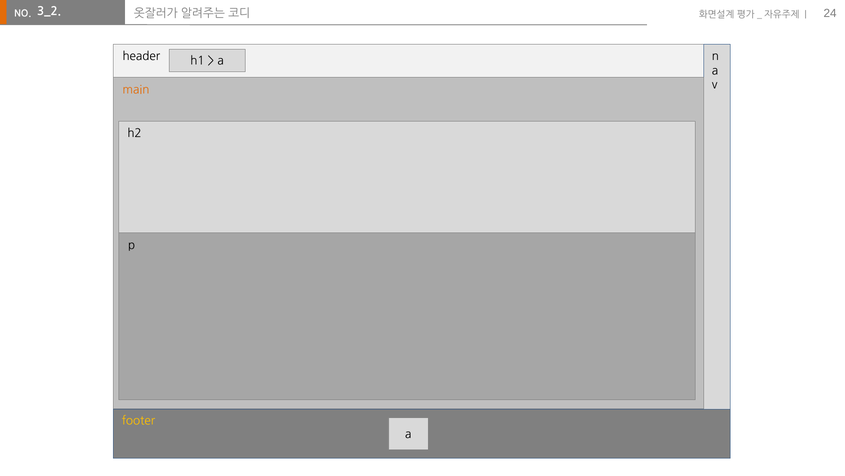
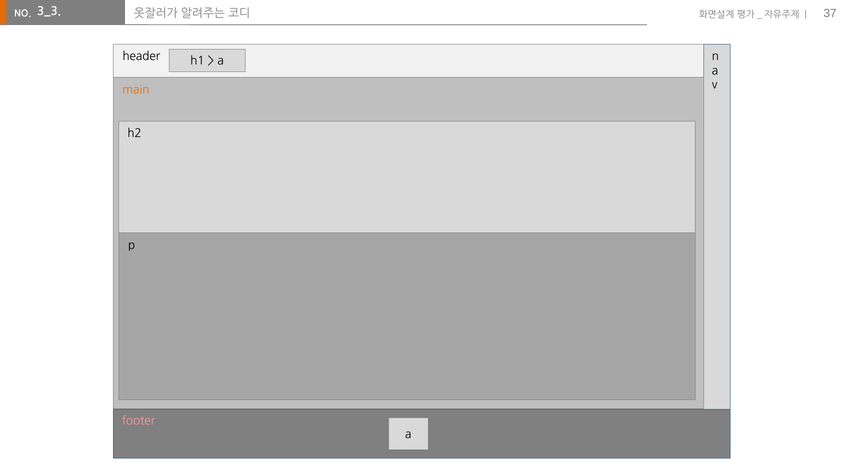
3_2: 3_2 -> 3_3
24: 24 -> 37
footer colour: yellow -> pink
